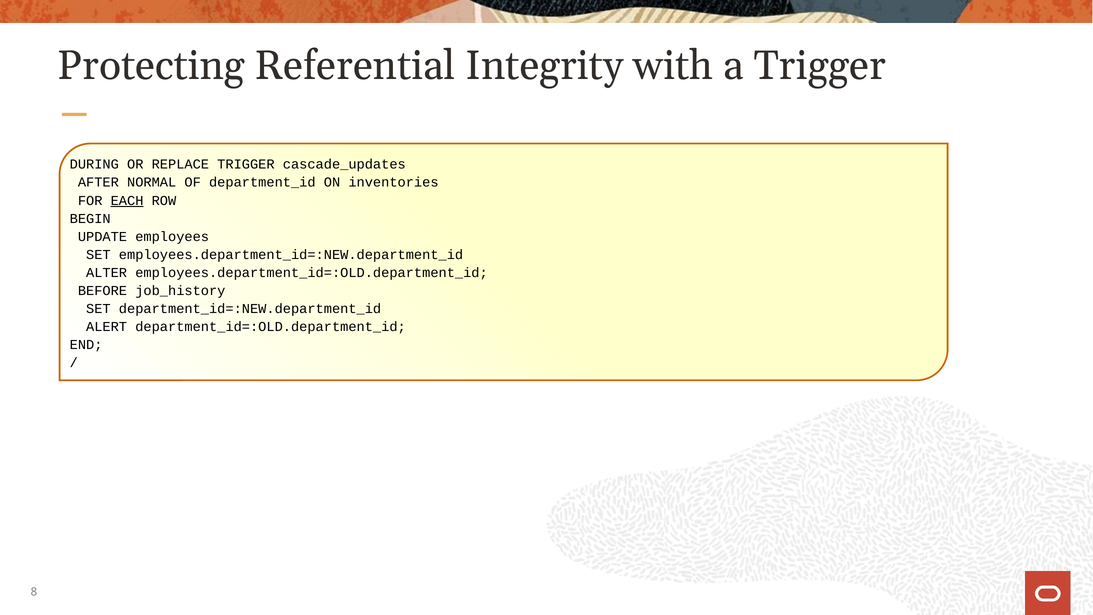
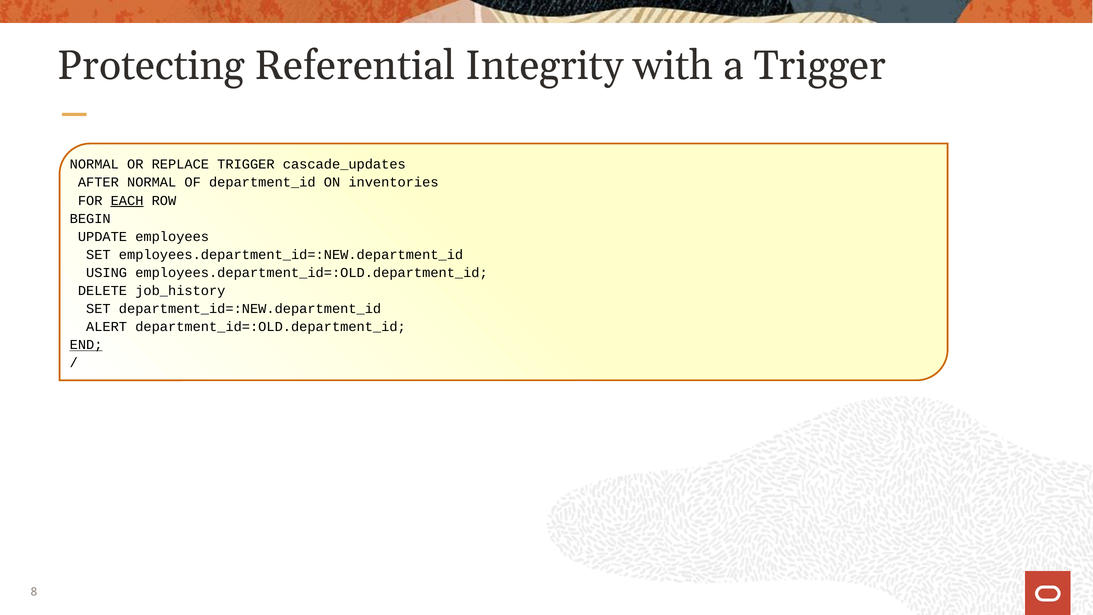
DURING at (94, 164): DURING -> NORMAL
ALTER: ALTER -> USING
BEFORE: BEFORE -> DELETE
END underline: none -> present
